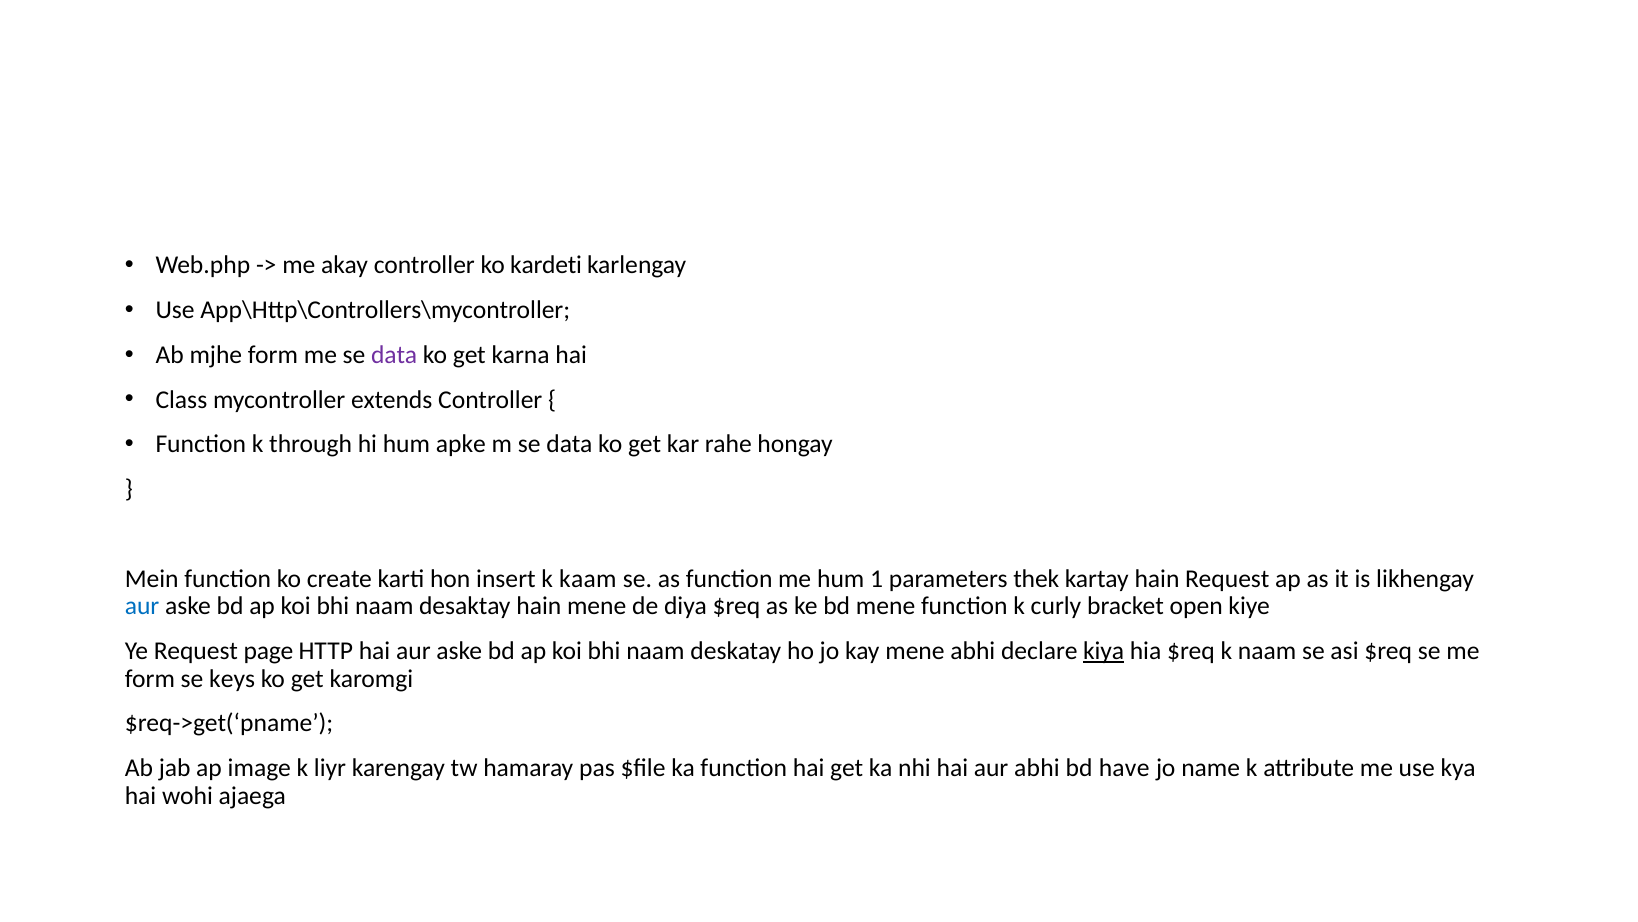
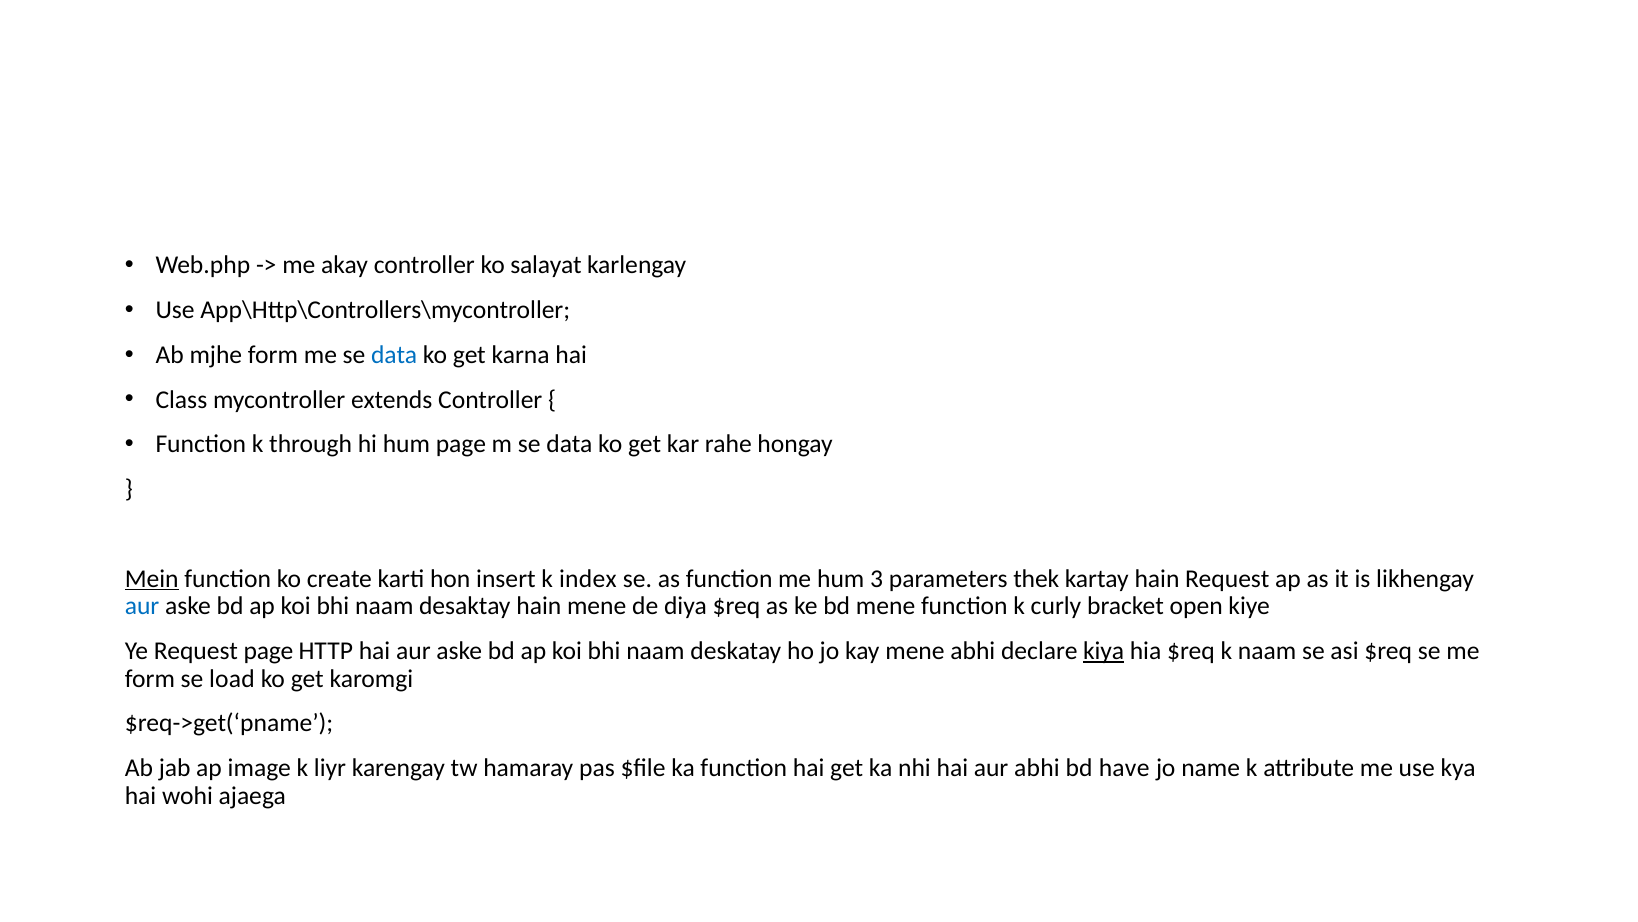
kardeti: kardeti -> salayat
data at (394, 355) colour: purple -> blue
hum apke: apke -> page
Mein underline: none -> present
kaam: kaam -> index
1: 1 -> 3
keys: keys -> load
